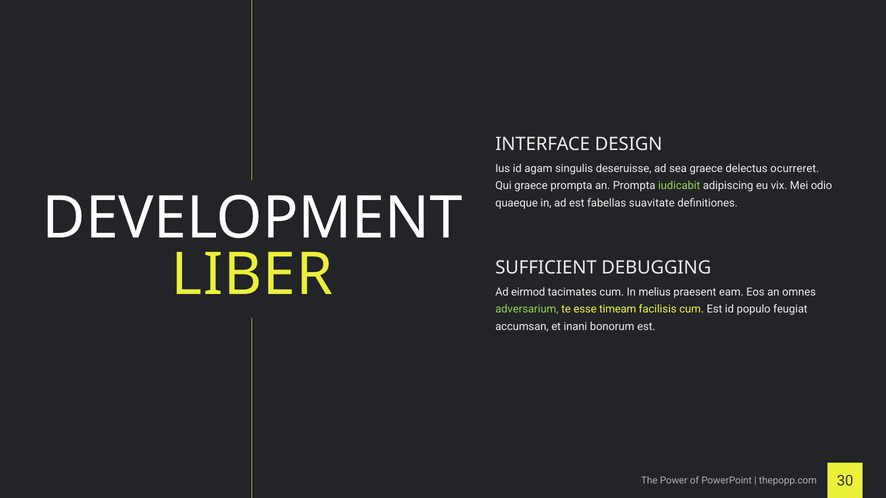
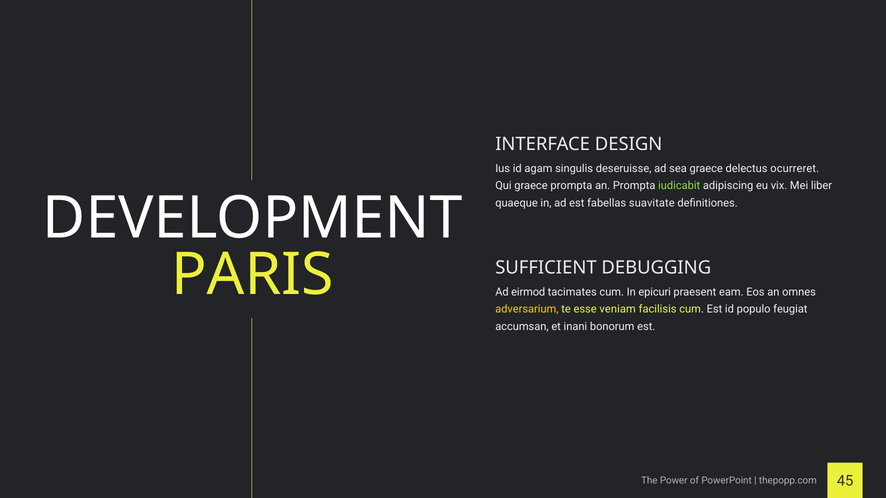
odio: odio -> liber
LIBER: LIBER -> PARIS
melius: melius -> epicuri
adversarium colour: light green -> yellow
timeam: timeam -> veniam
30: 30 -> 45
